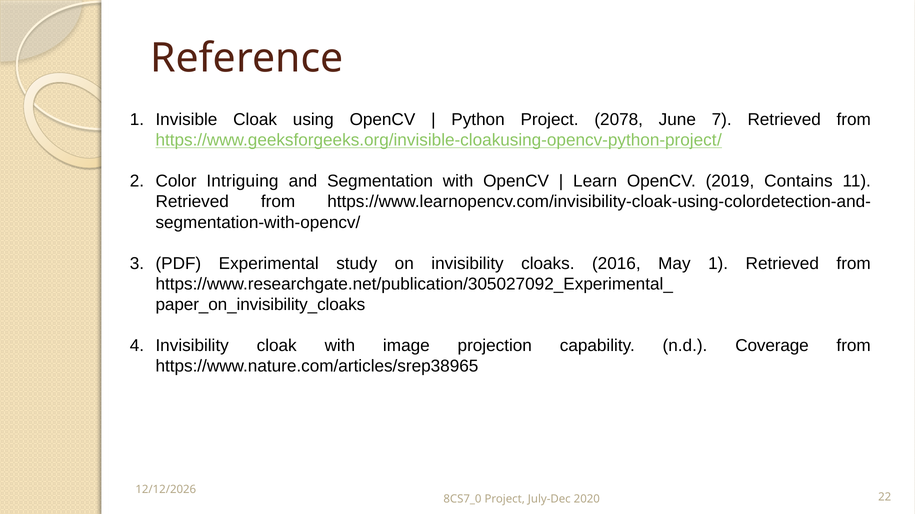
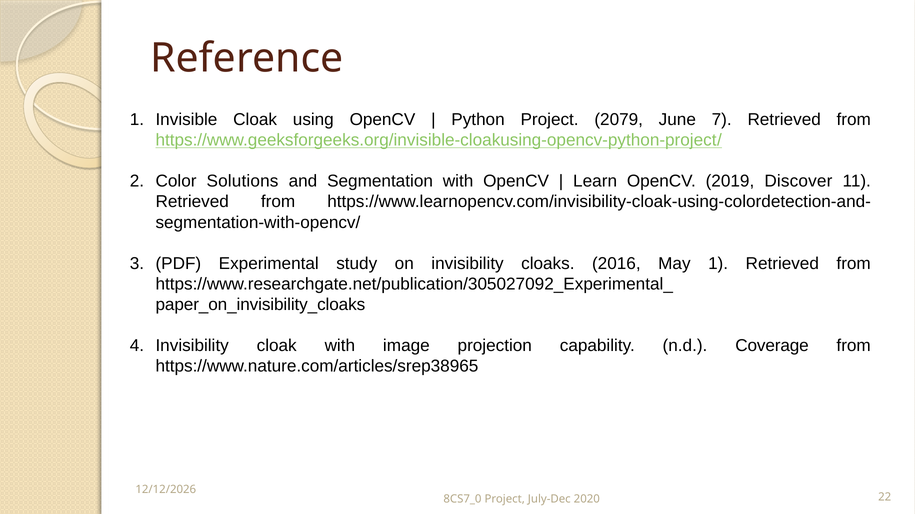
2078: 2078 -> 2079
Intriguing: Intriguing -> Solutions
Contains: Contains -> Discover
